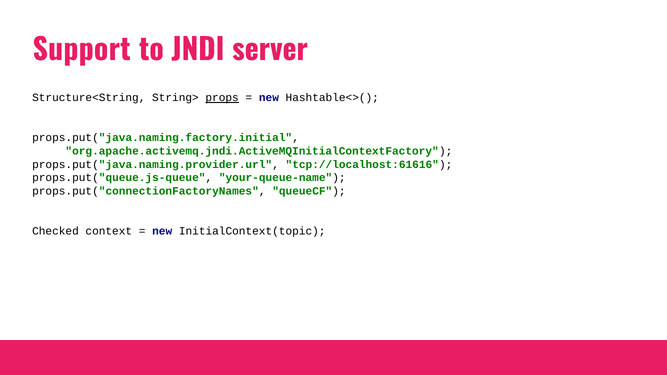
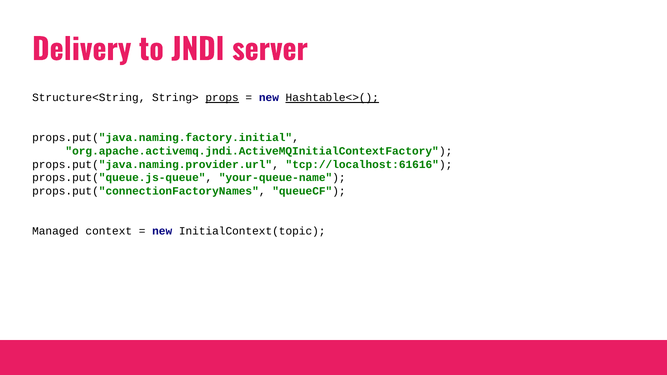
Support: Support -> Delivery
Hashtable<>( underline: none -> present
Checked: Checked -> Managed
